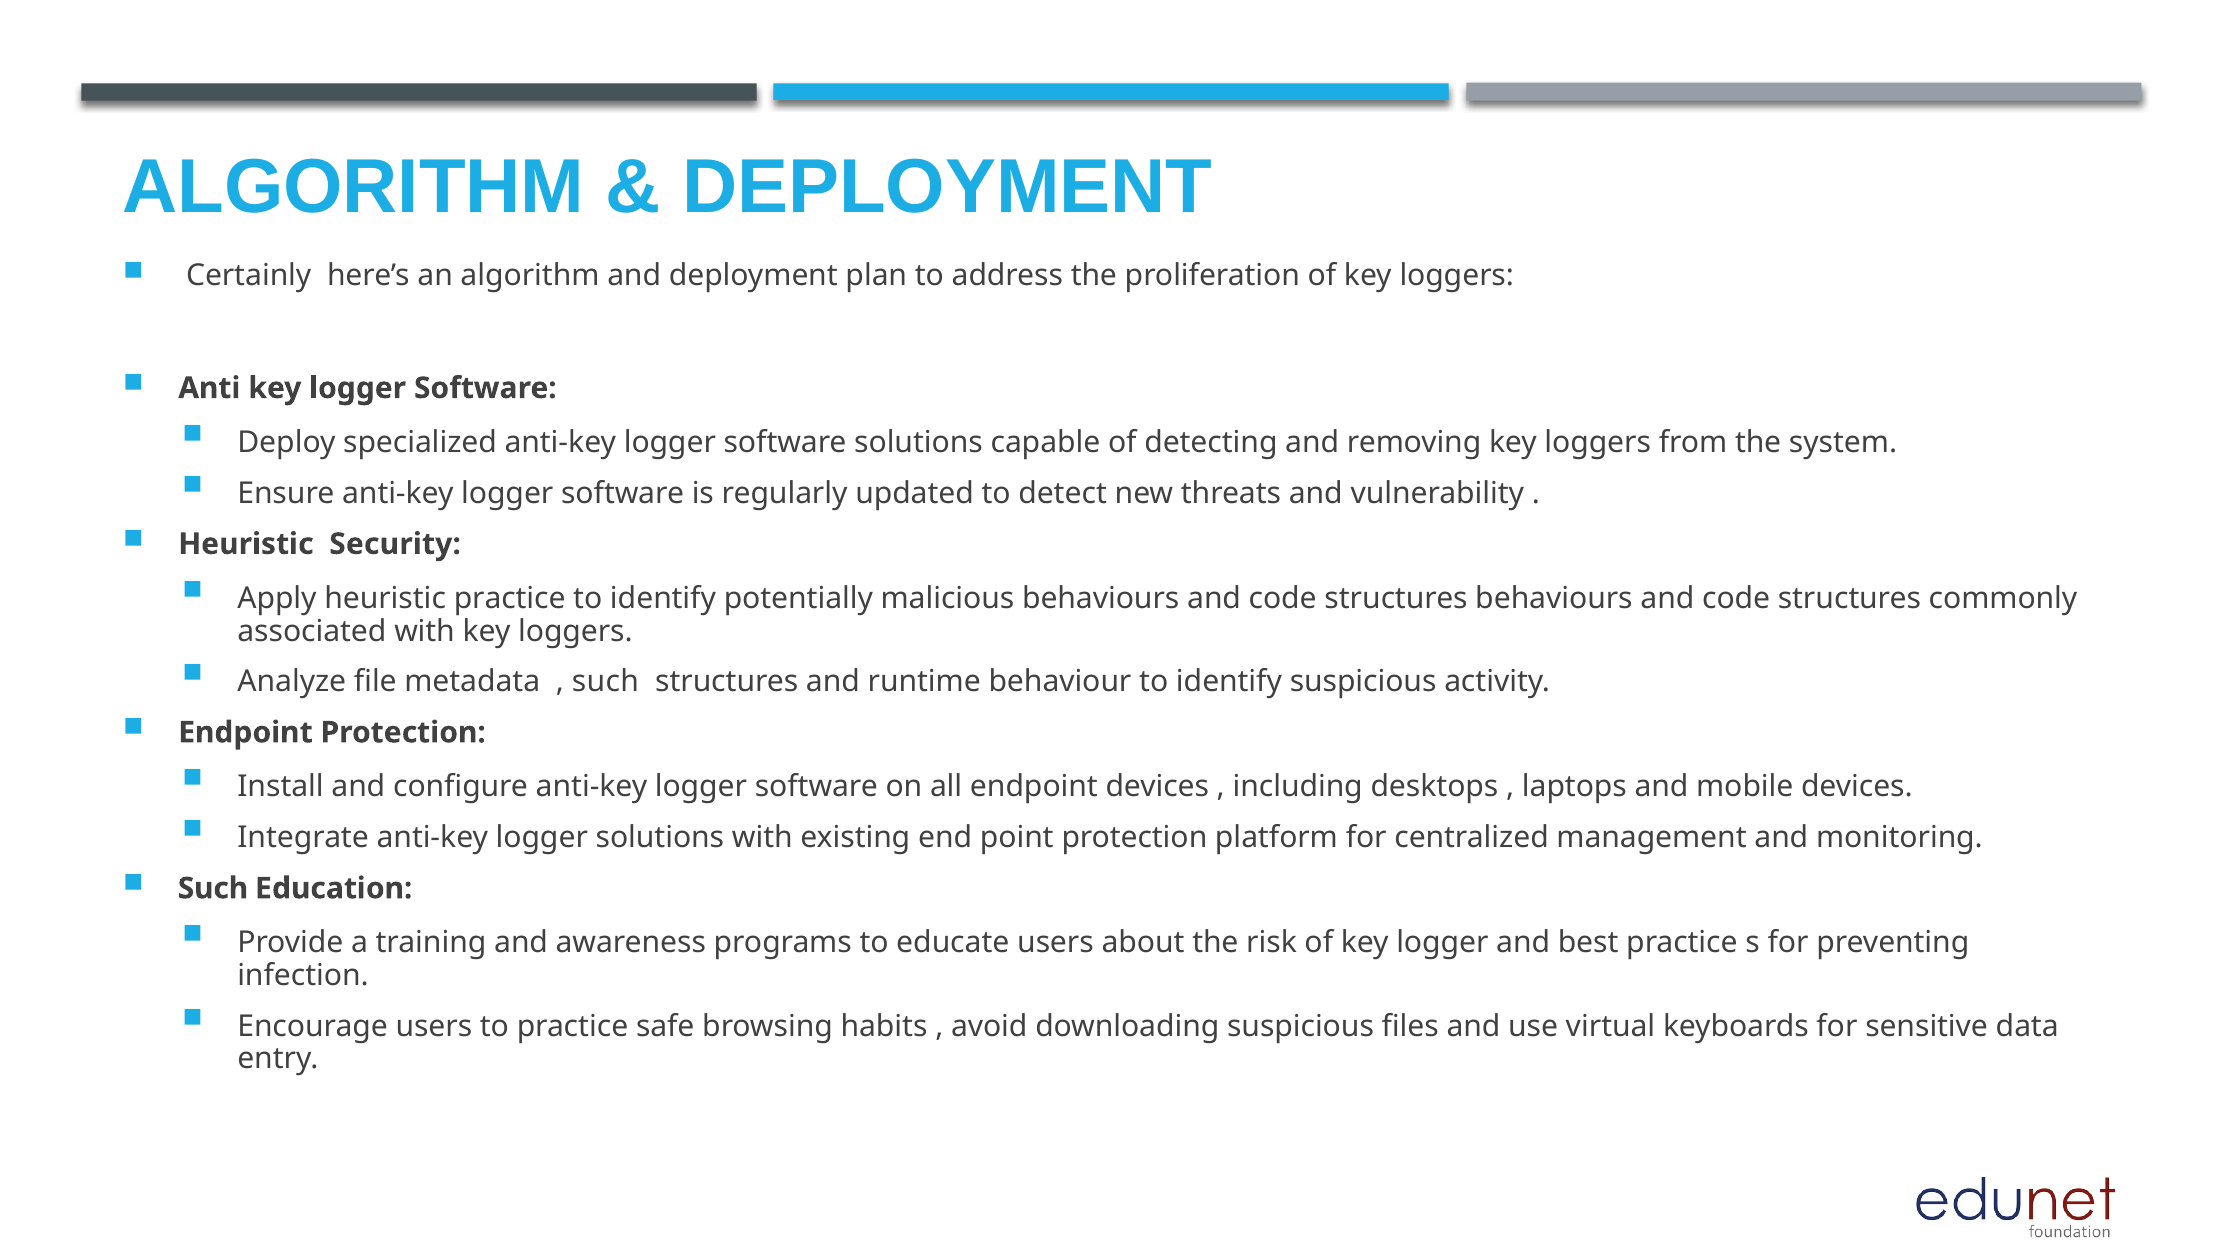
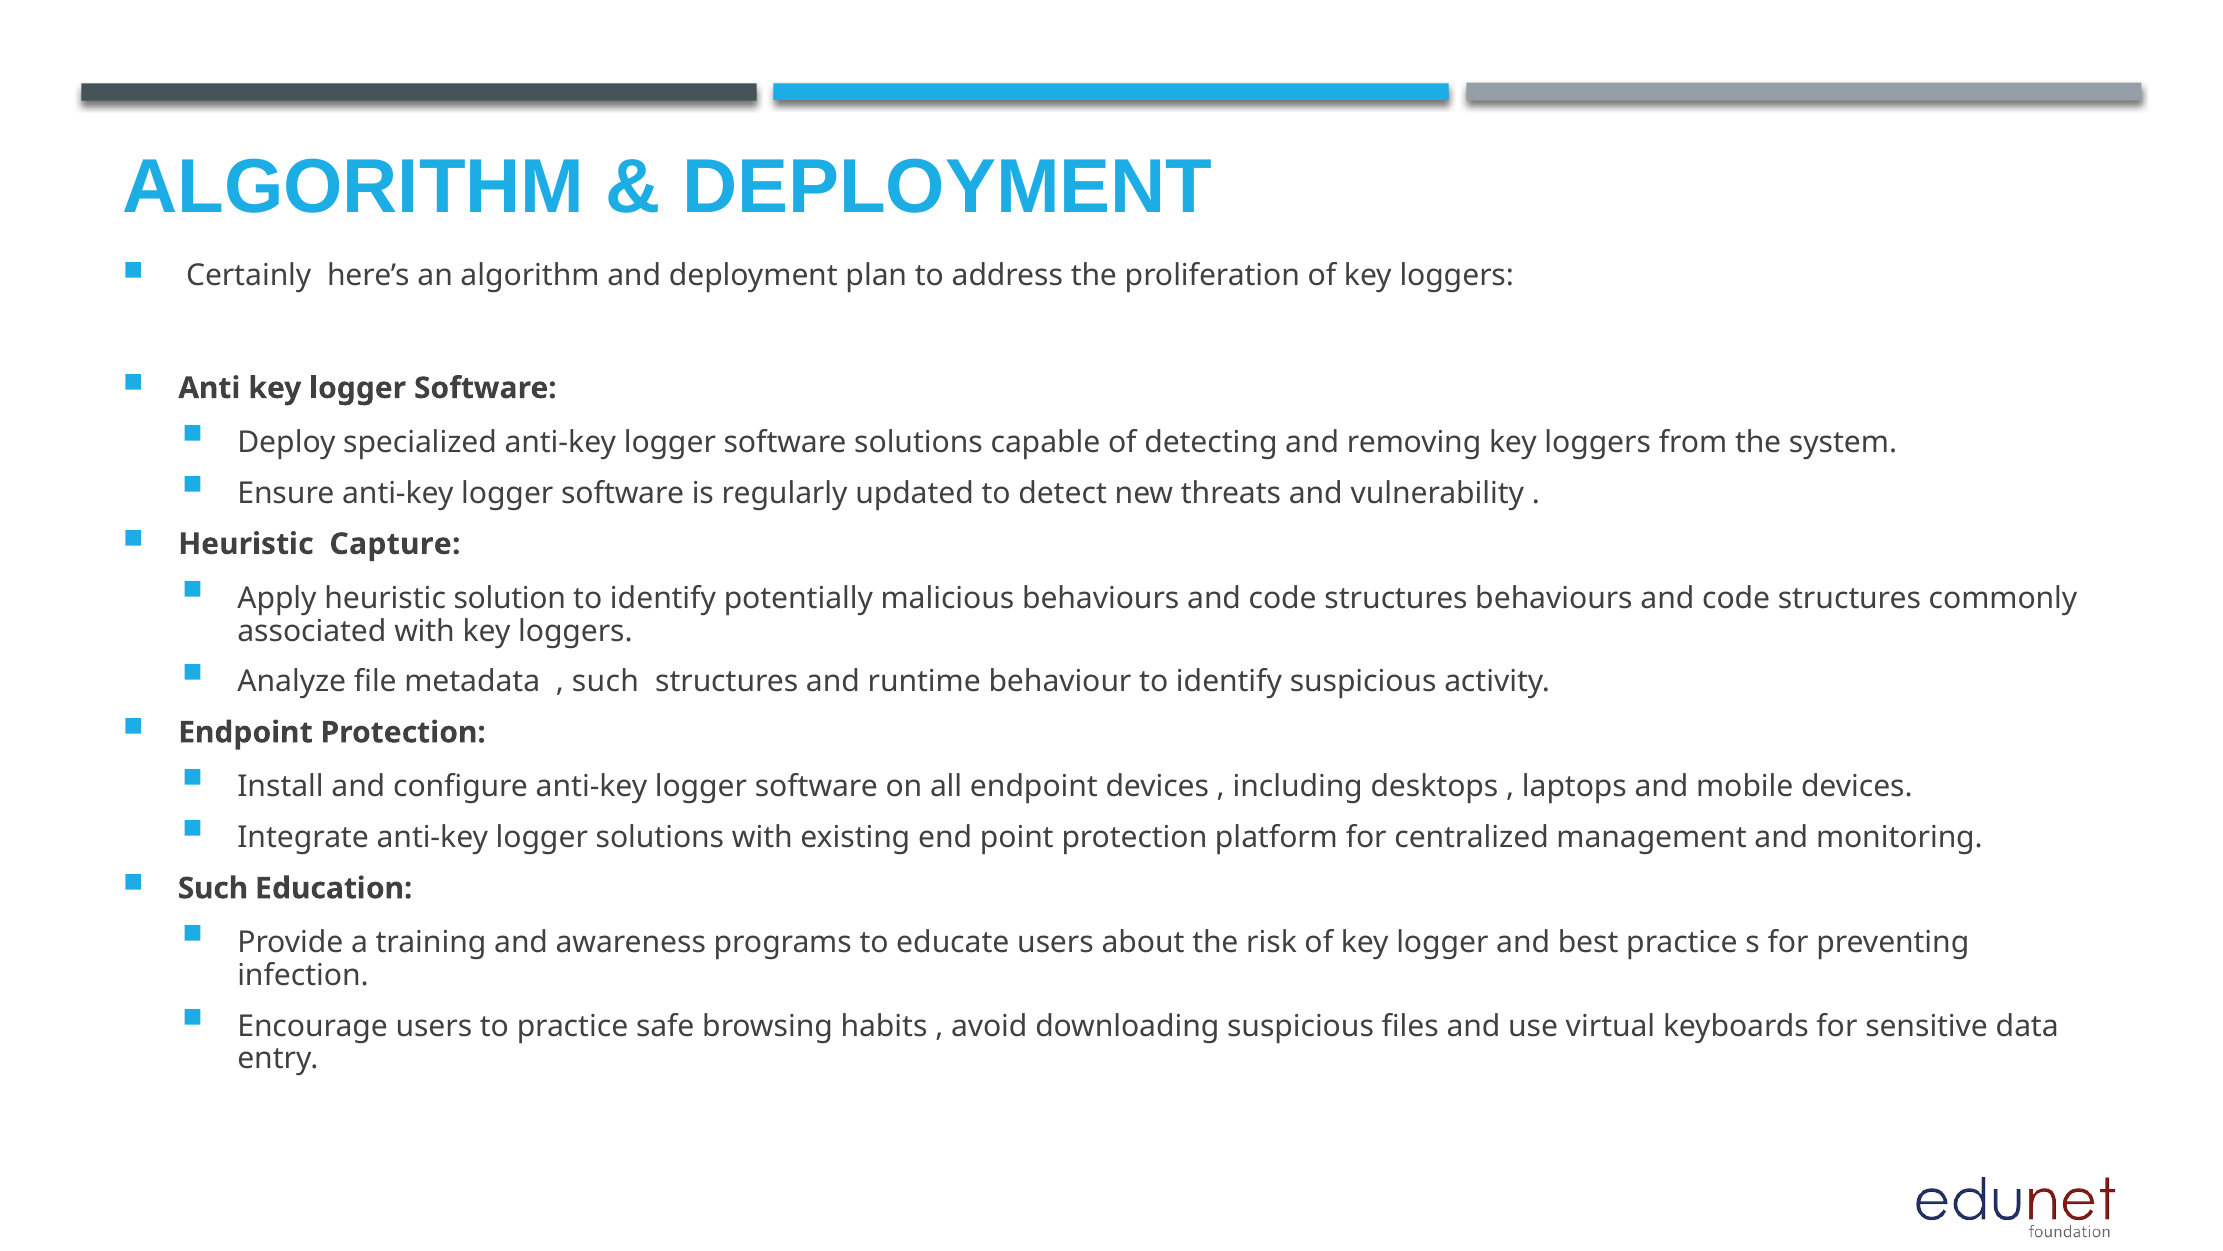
Security: Security -> Capture
heuristic practice: practice -> solution
